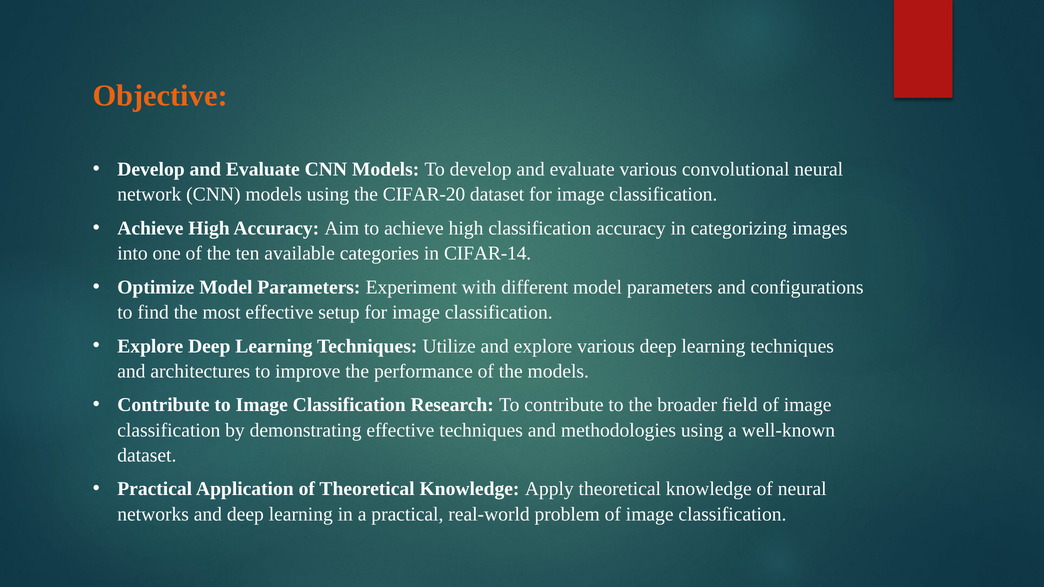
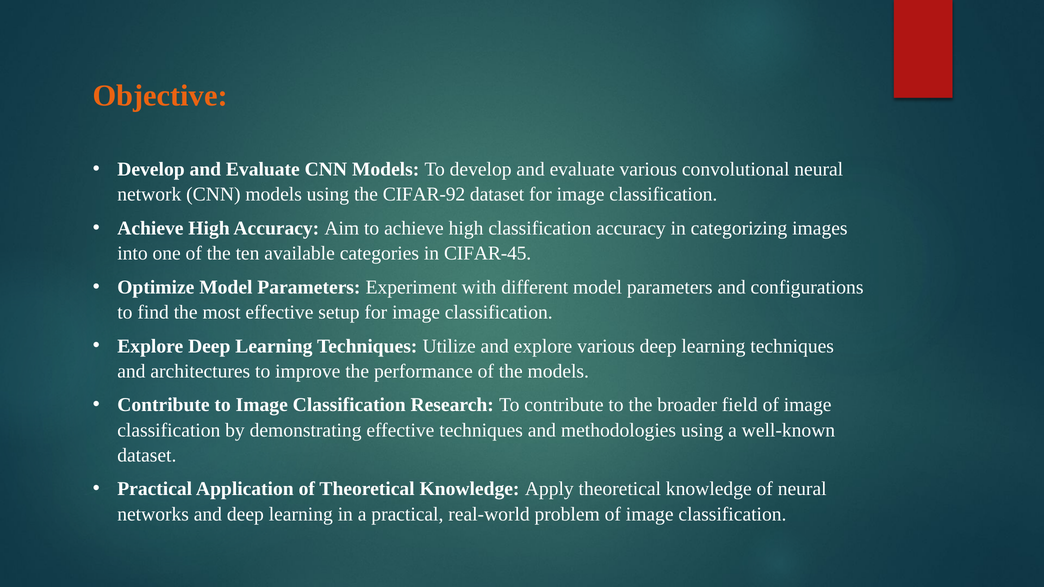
CIFAR-20: CIFAR-20 -> CIFAR-92
CIFAR-14: CIFAR-14 -> CIFAR-45
